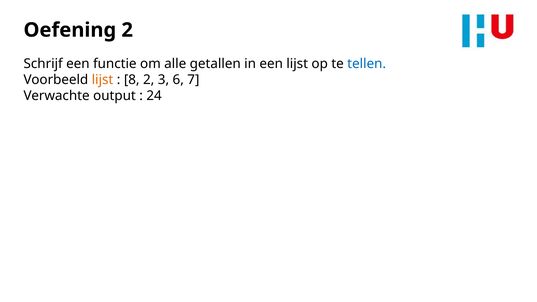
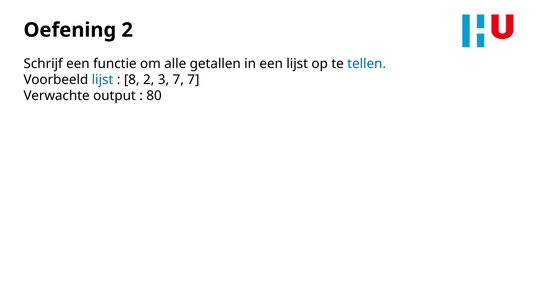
lijst at (103, 80) colour: orange -> blue
3 6: 6 -> 7
24: 24 -> 80
